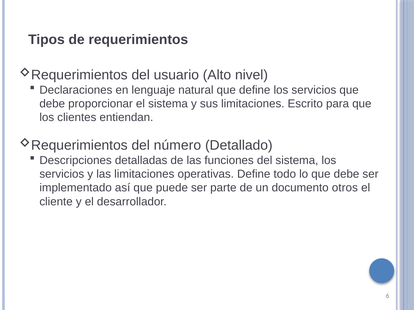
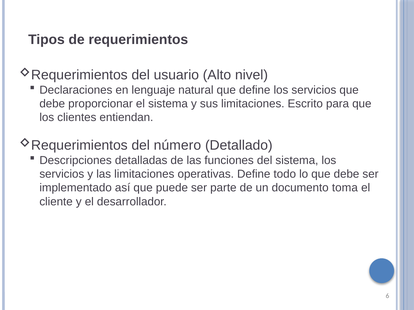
otros: otros -> toma
